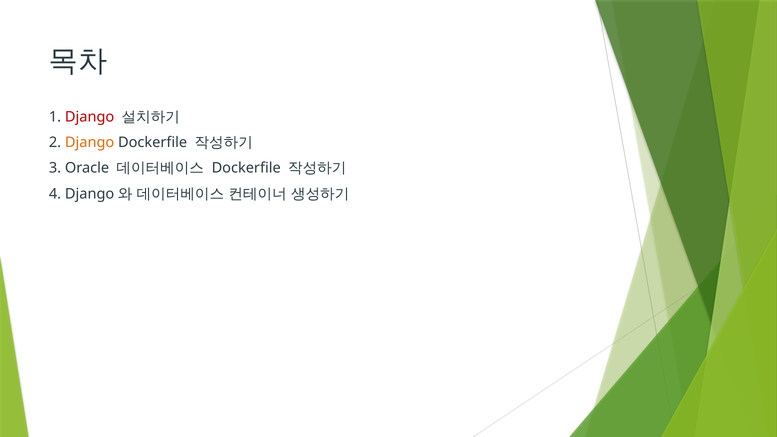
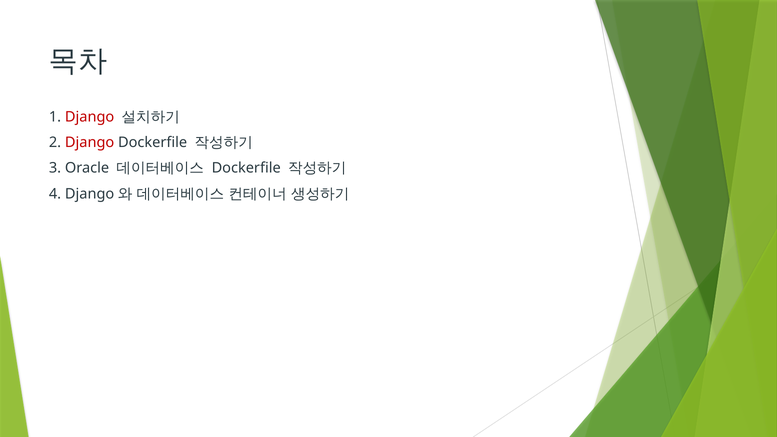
Django at (90, 143) colour: orange -> red
